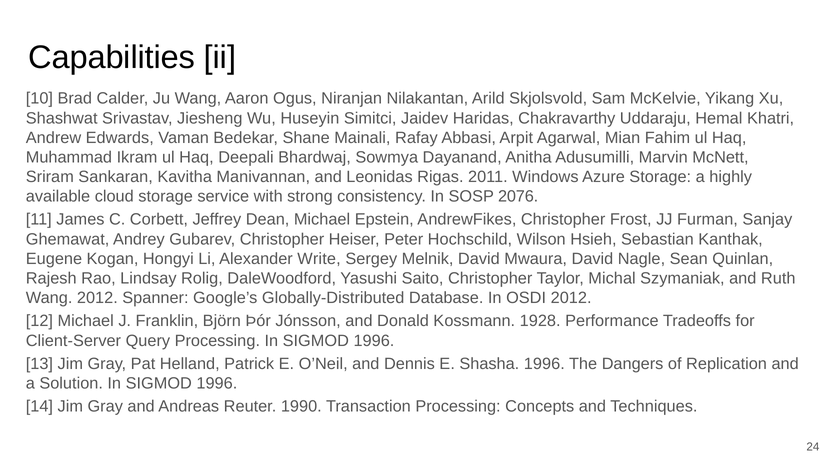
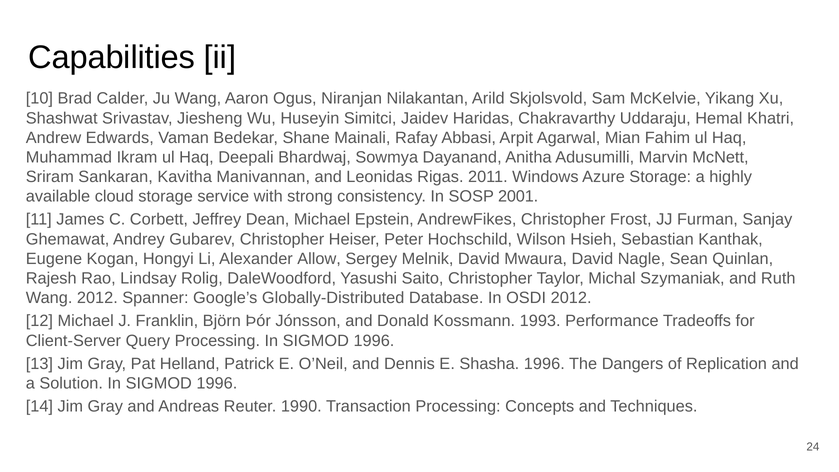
2076: 2076 -> 2001
Write: Write -> Allow
1928: 1928 -> 1993
